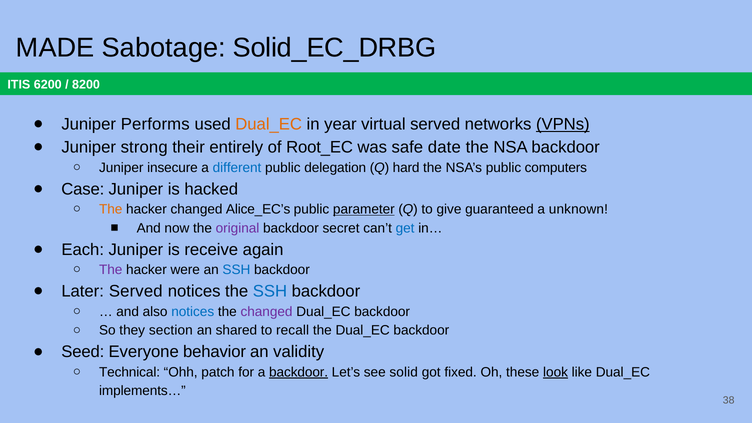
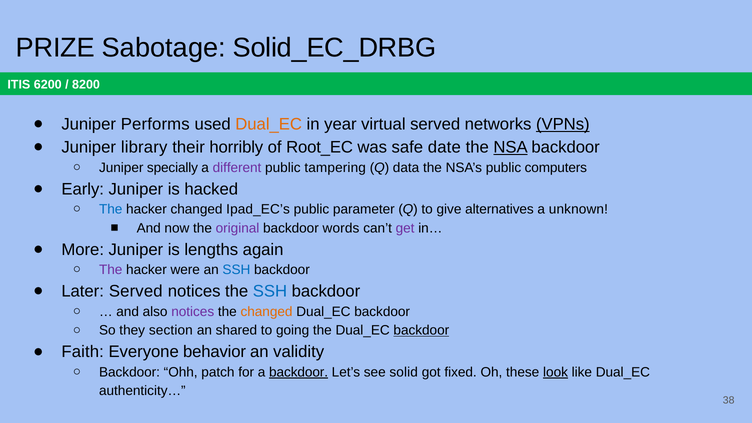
MADE: MADE -> PRIZE
strong: strong -> library
entirely: entirely -> horribly
NSA underline: none -> present
insecure: insecure -> specially
different colour: blue -> purple
delegation: delegation -> tampering
hard: hard -> data
Case: Case -> Early
The at (111, 209) colour: orange -> blue
Alice_EC’s: Alice_EC’s -> Ipad_EC’s
parameter underline: present -> none
guaranteed: guaranteed -> alternatives
secret: secret -> words
get colour: blue -> purple
Each: Each -> More
receive: receive -> lengths
notices at (193, 312) colour: blue -> purple
changed at (267, 312) colour: purple -> orange
recall: recall -> going
backdoor at (421, 330) underline: none -> present
Seed: Seed -> Faith
Technical at (130, 372): Technical -> Backdoor
implements…: implements… -> authenticity…
